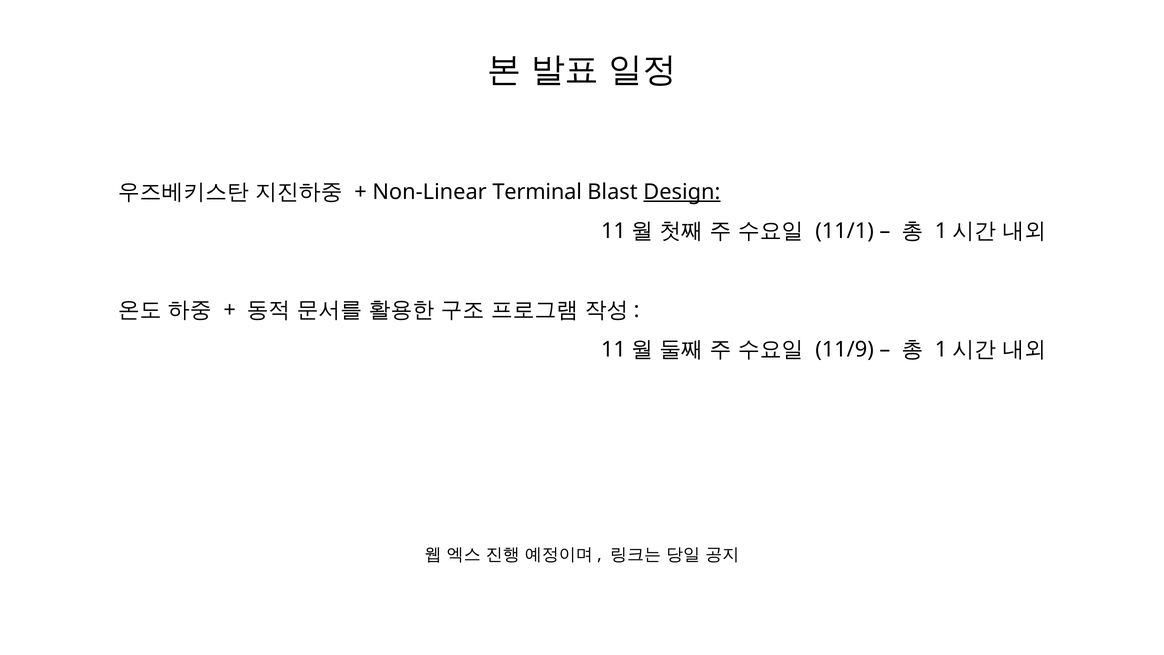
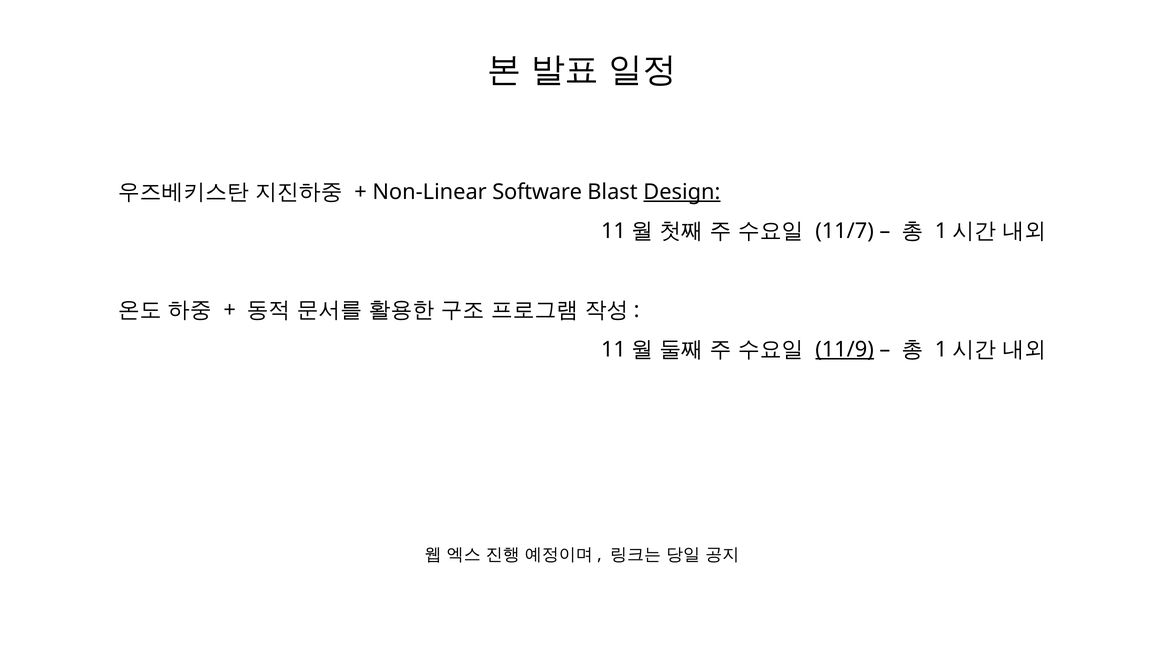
Terminal: Terminal -> Software
11/1: 11/1 -> 11/7
11/9 underline: none -> present
